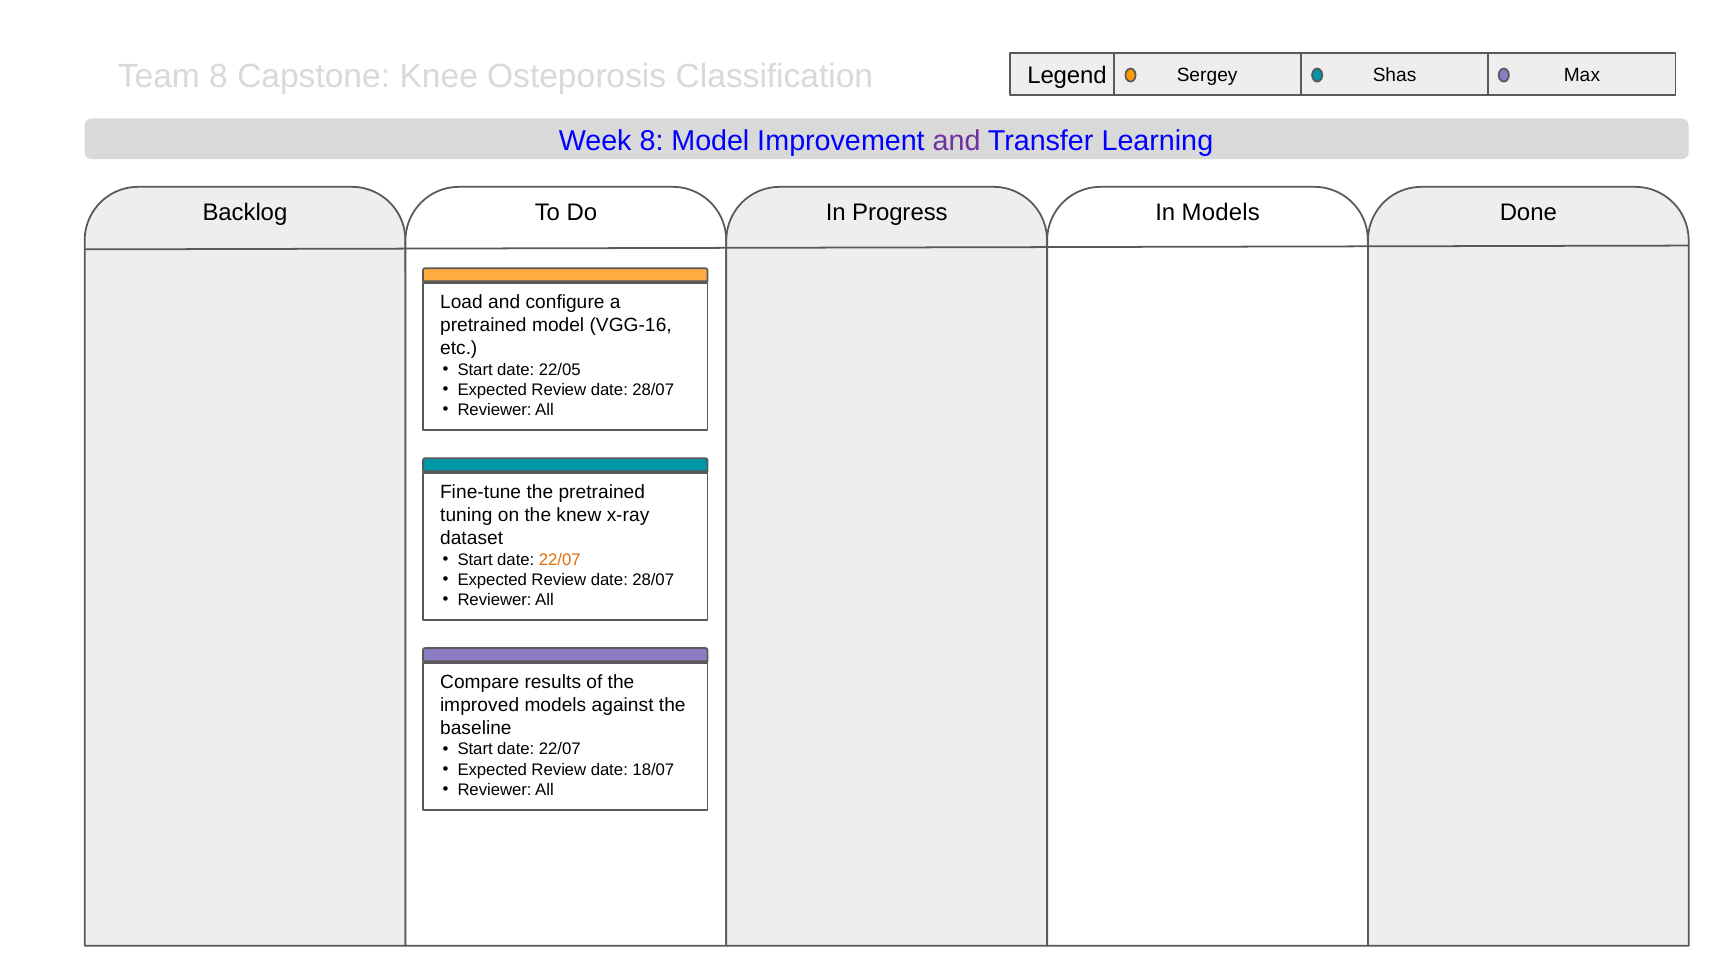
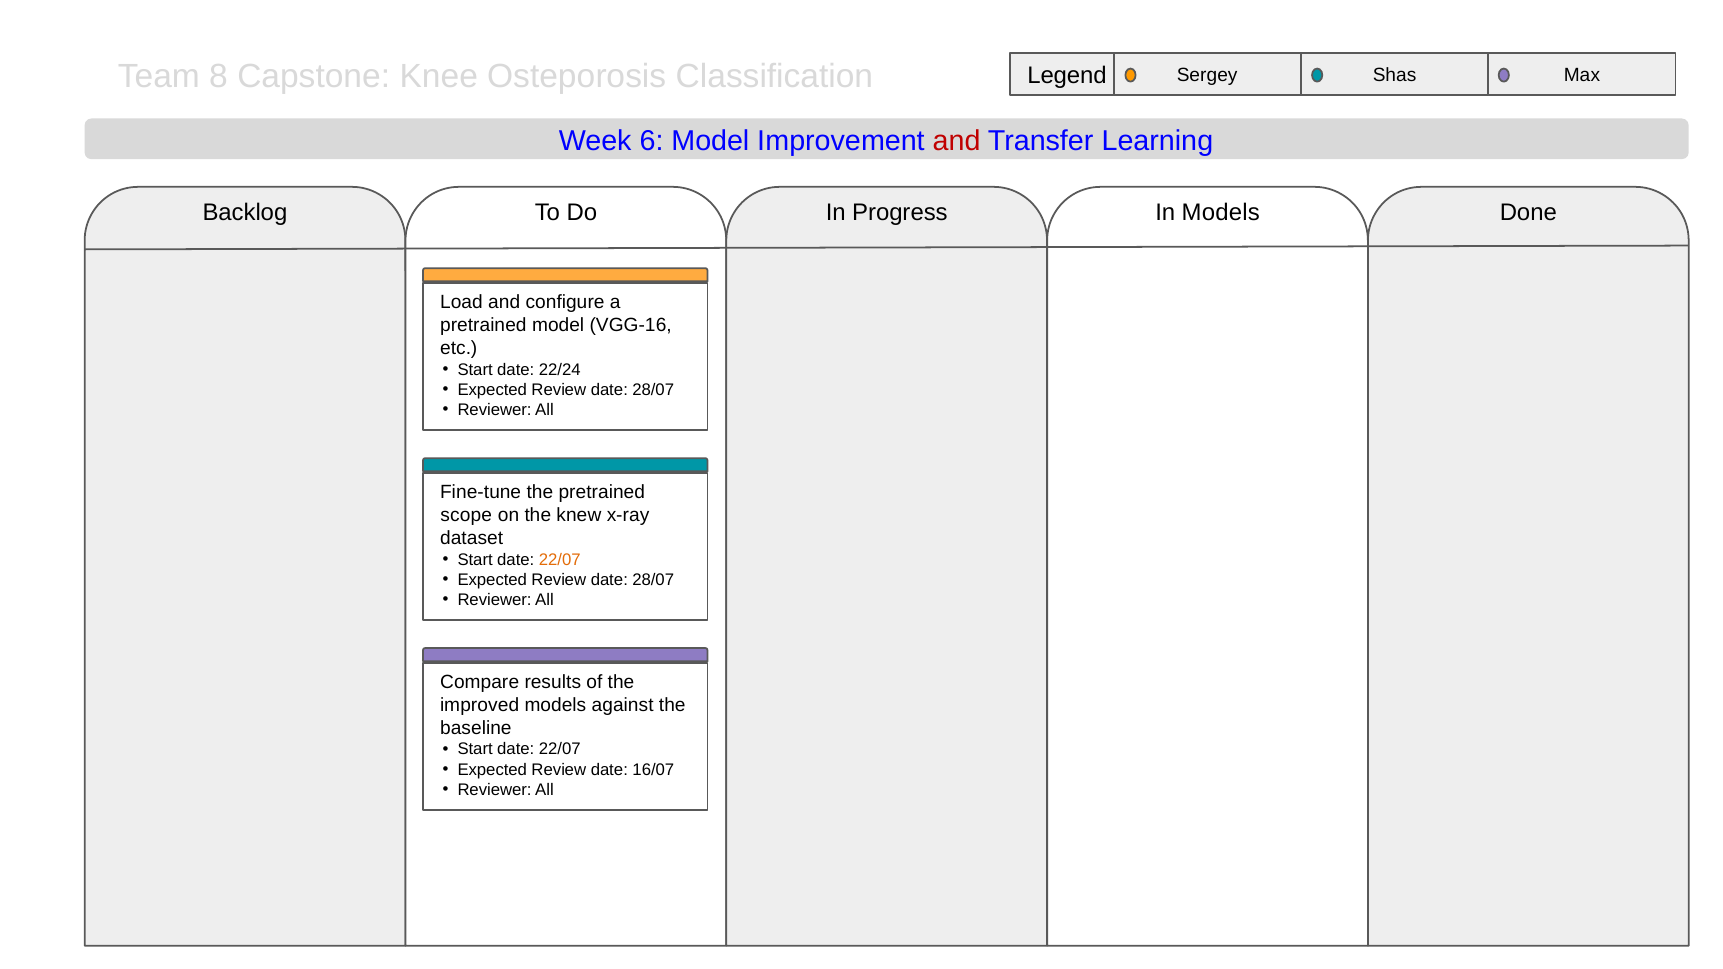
Week 8: 8 -> 6
and at (957, 141) colour: purple -> red
22/05: 22/05 -> 22/24
tuning: tuning -> scope
18/07: 18/07 -> 16/07
